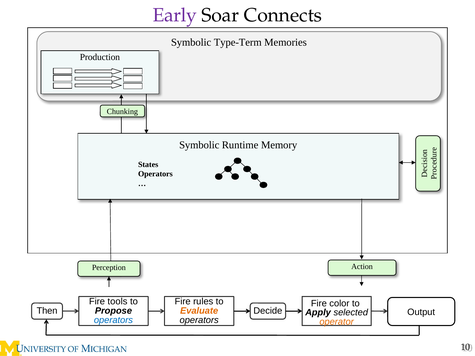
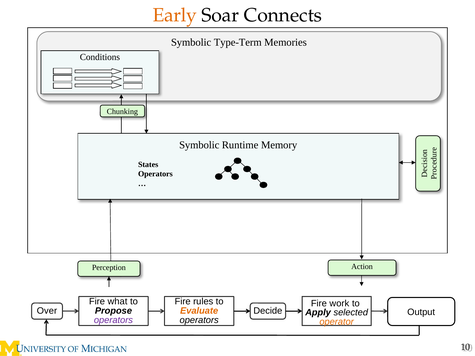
Early colour: purple -> orange
Production: Production -> Conditions
tools: tools -> what
color: color -> work
Then: Then -> Over
operators at (113, 320) colour: blue -> purple
